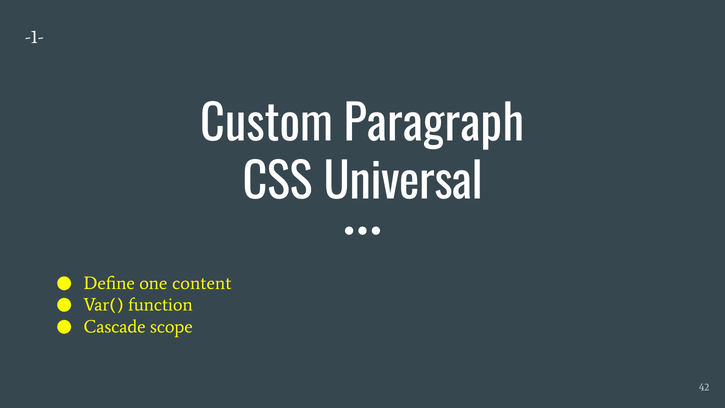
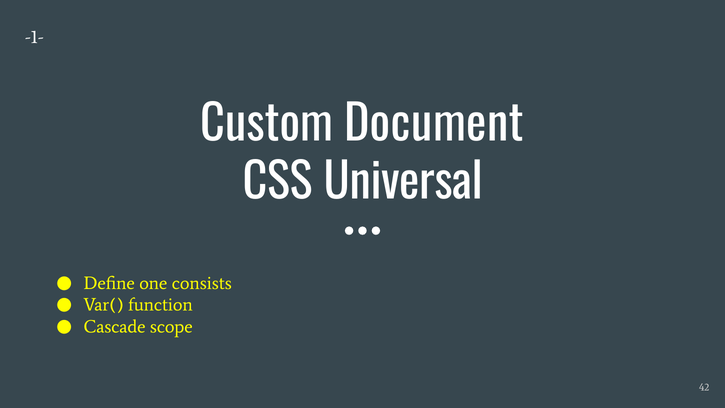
Paragraph: Paragraph -> Document
content: content -> consists
